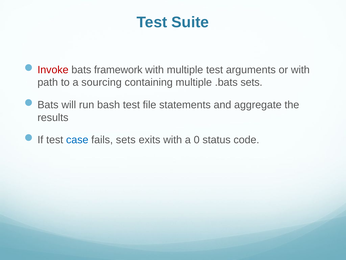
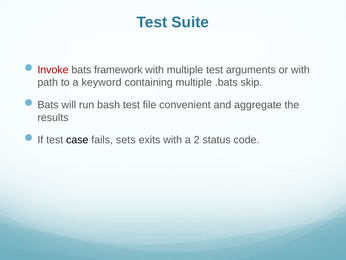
sourcing: sourcing -> keyword
.bats sets: sets -> skip
statements: statements -> convenient
case colour: blue -> black
0: 0 -> 2
